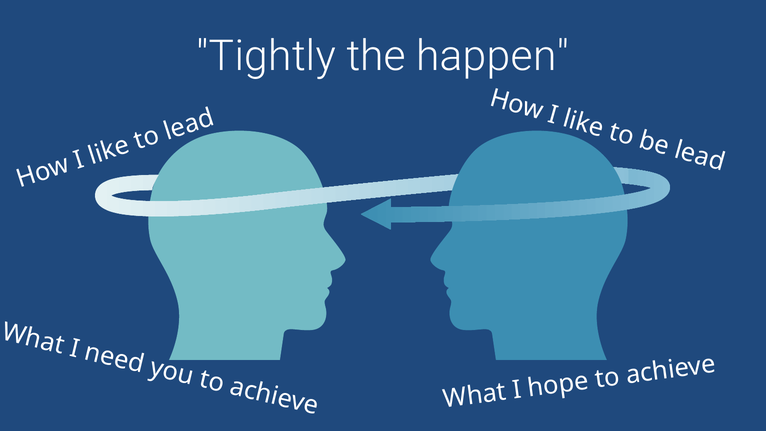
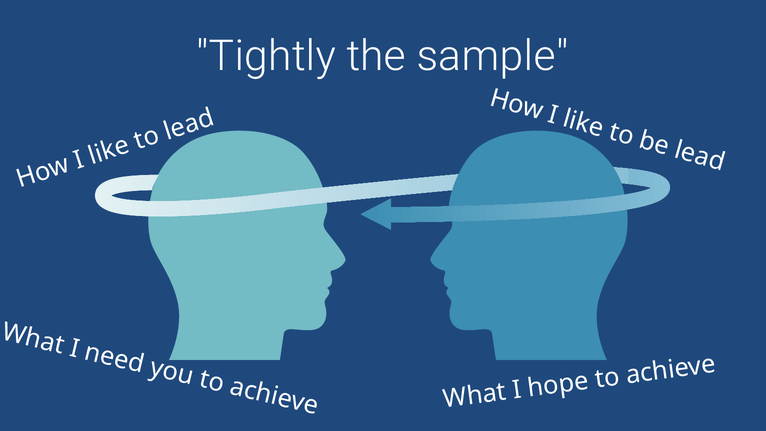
happen: happen -> sample
